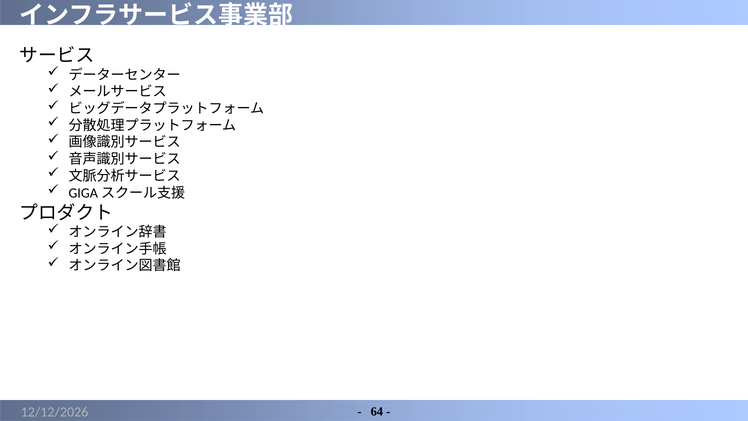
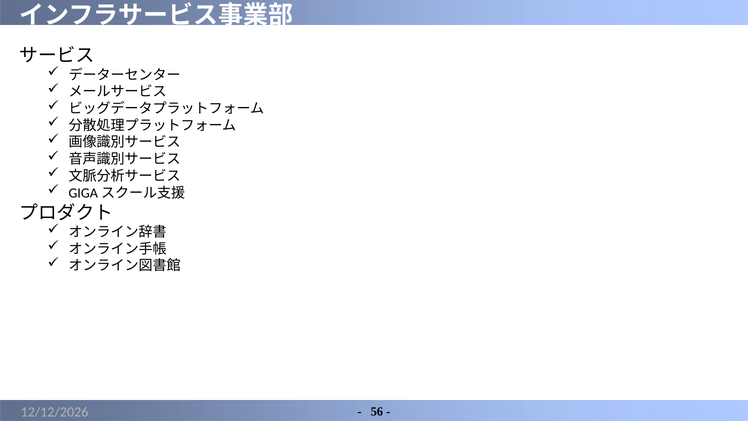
64: 64 -> 56
